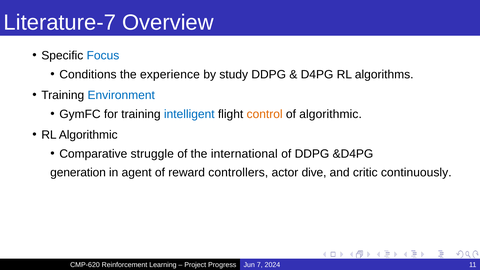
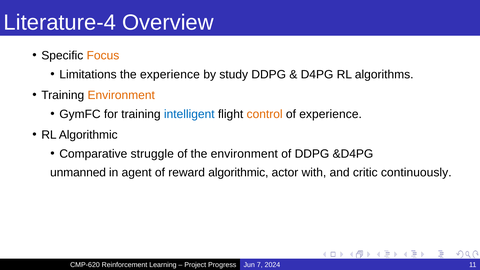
Literature-7: Literature-7 -> Literature-4
Focus colour: blue -> orange
Conditions: Conditions -> Limitations
Environment at (121, 95) colour: blue -> orange
of algorithmic: algorithmic -> experience
the international: international -> environment
generation: generation -> unmanned
reward controllers: controllers -> algorithmic
dive: dive -> with
